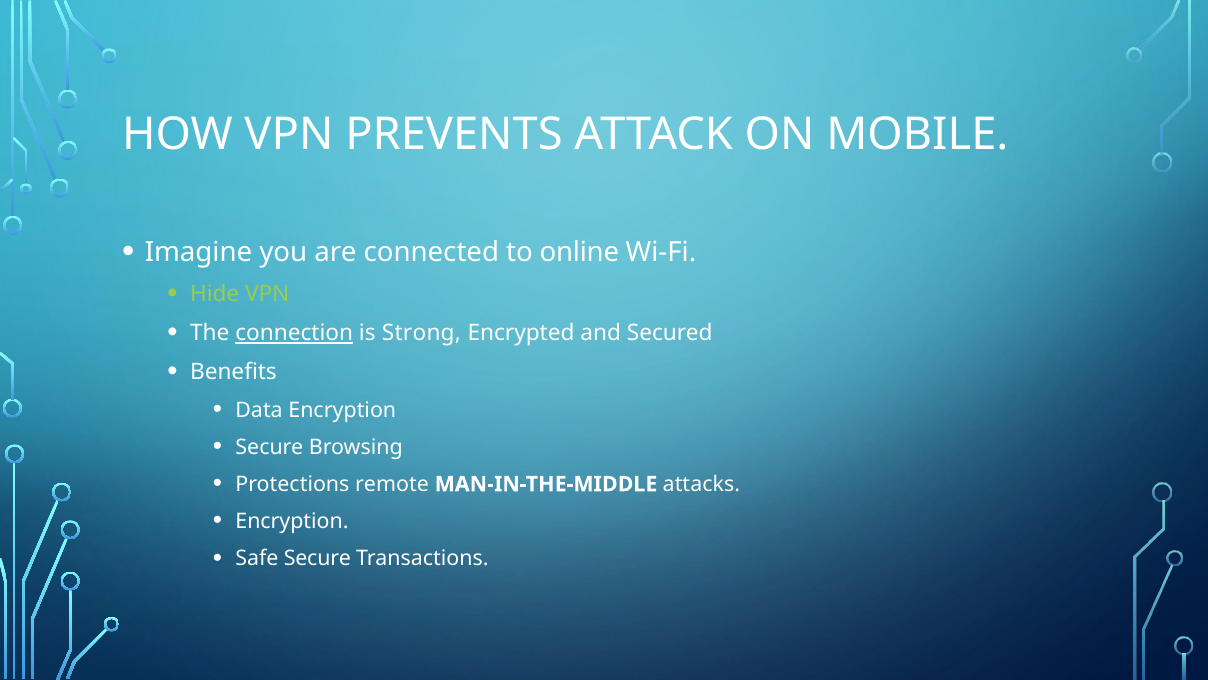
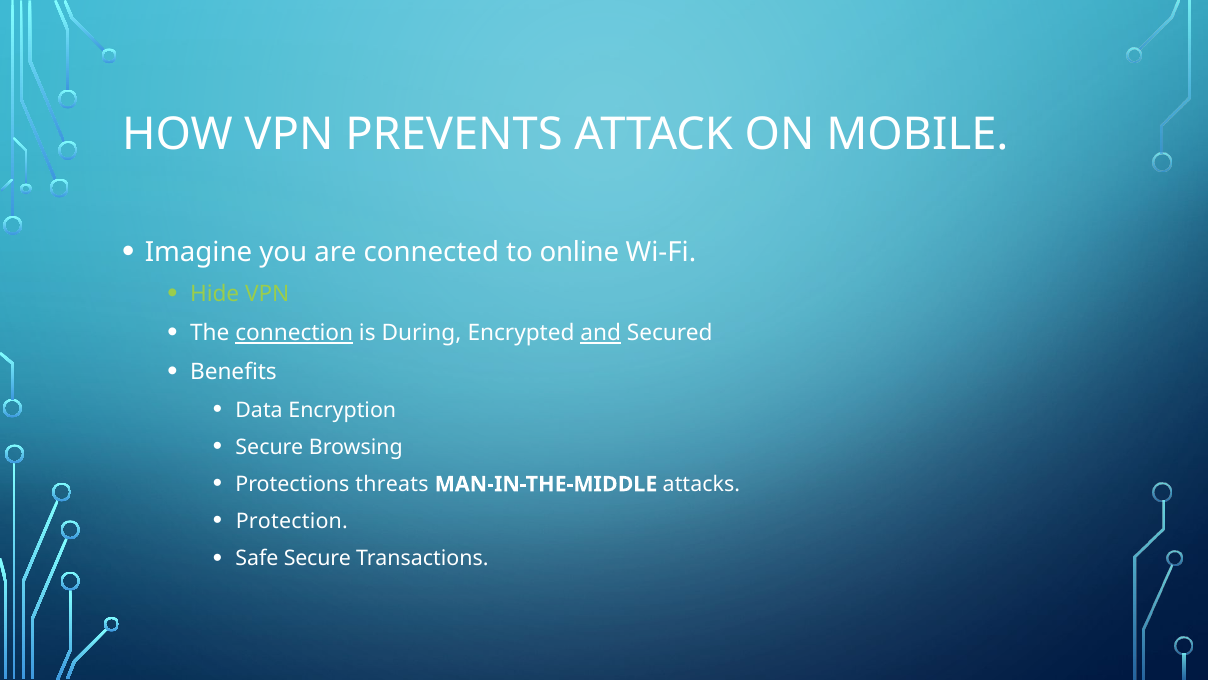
Strong: Strong -> During
and underline: none -> present
remote: remote -> threats
Encryption at (292, 521): Encryption -> Protection
